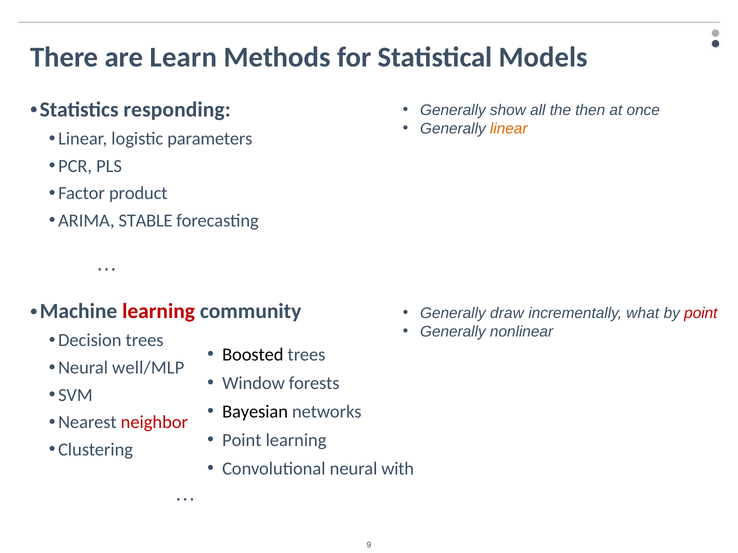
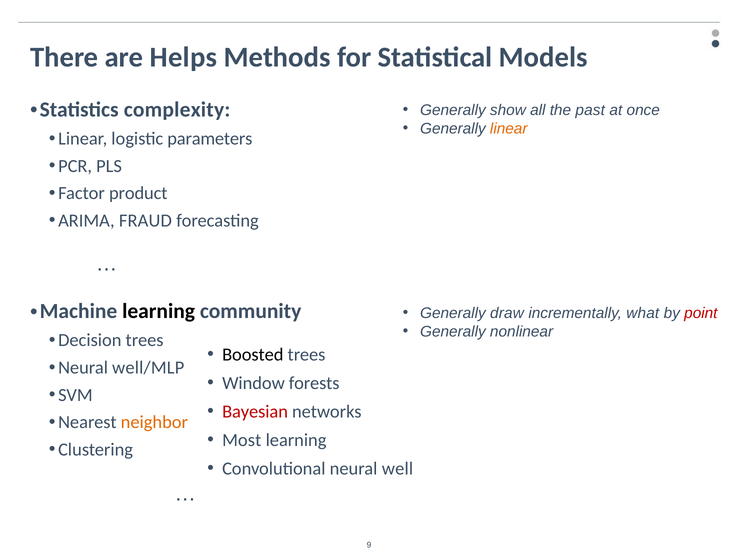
Learn: Learn -> Helps
responding: responding -> complexity
then: then -> past
STABLE: STABLE -> FRAUD
learning at (159, 312) colour: red -> black
Bayesian colour: black -> red
neighbor colour: red -> orange
Point at (242, 441): Point -> Most
with: with -> well
